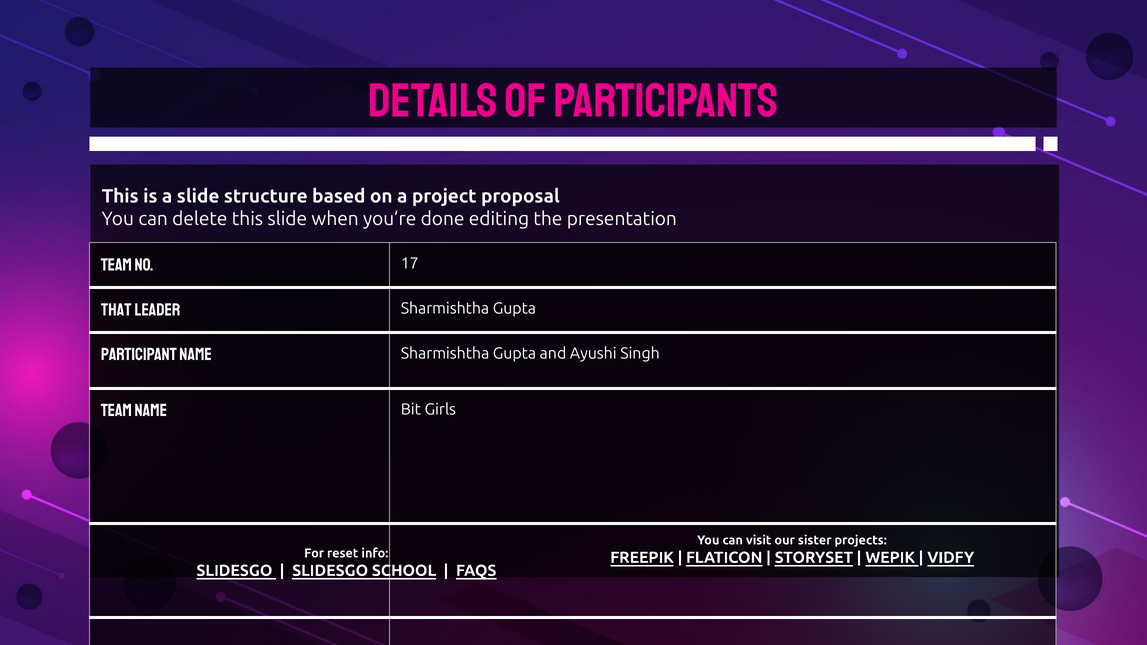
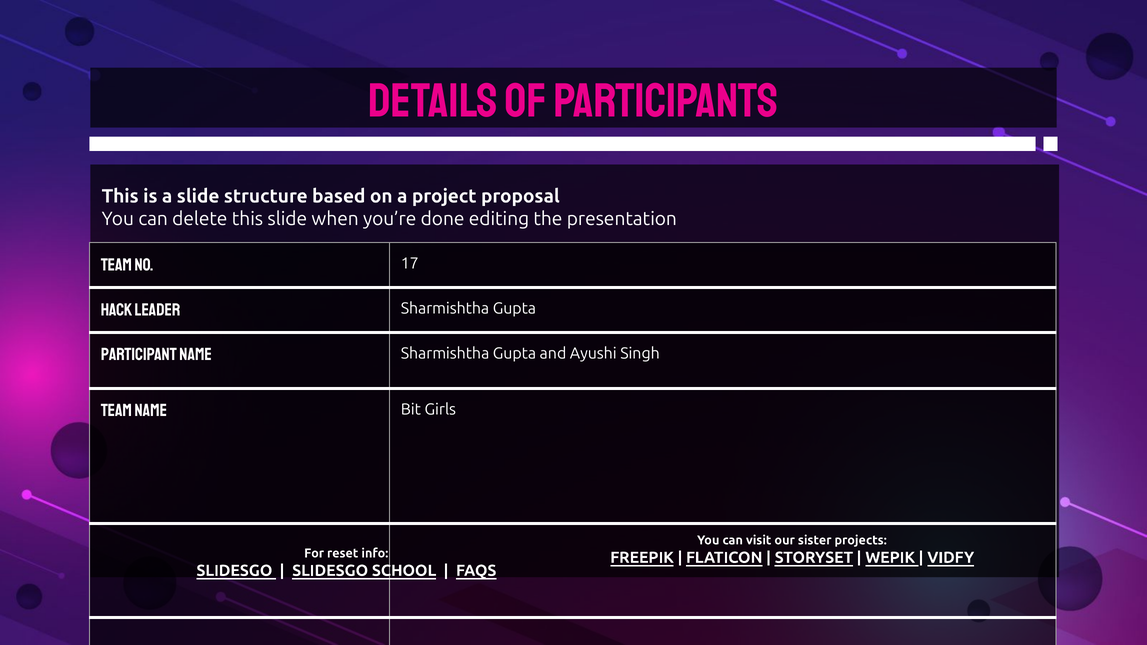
That: That -> Hack
